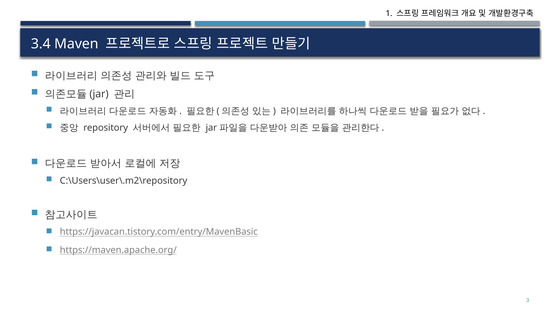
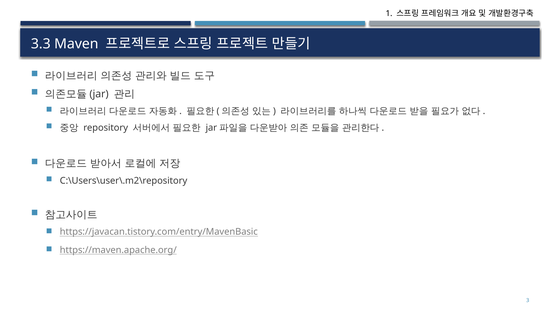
3.4: 3.4 -> 3.3
